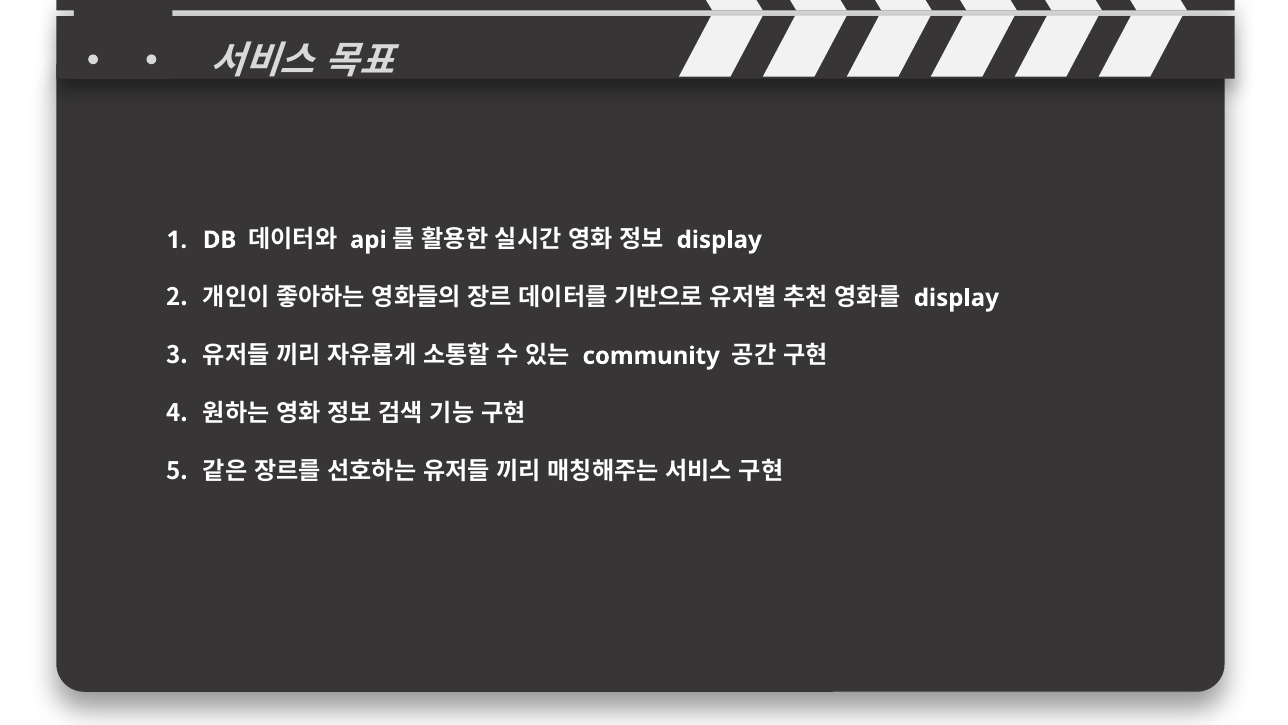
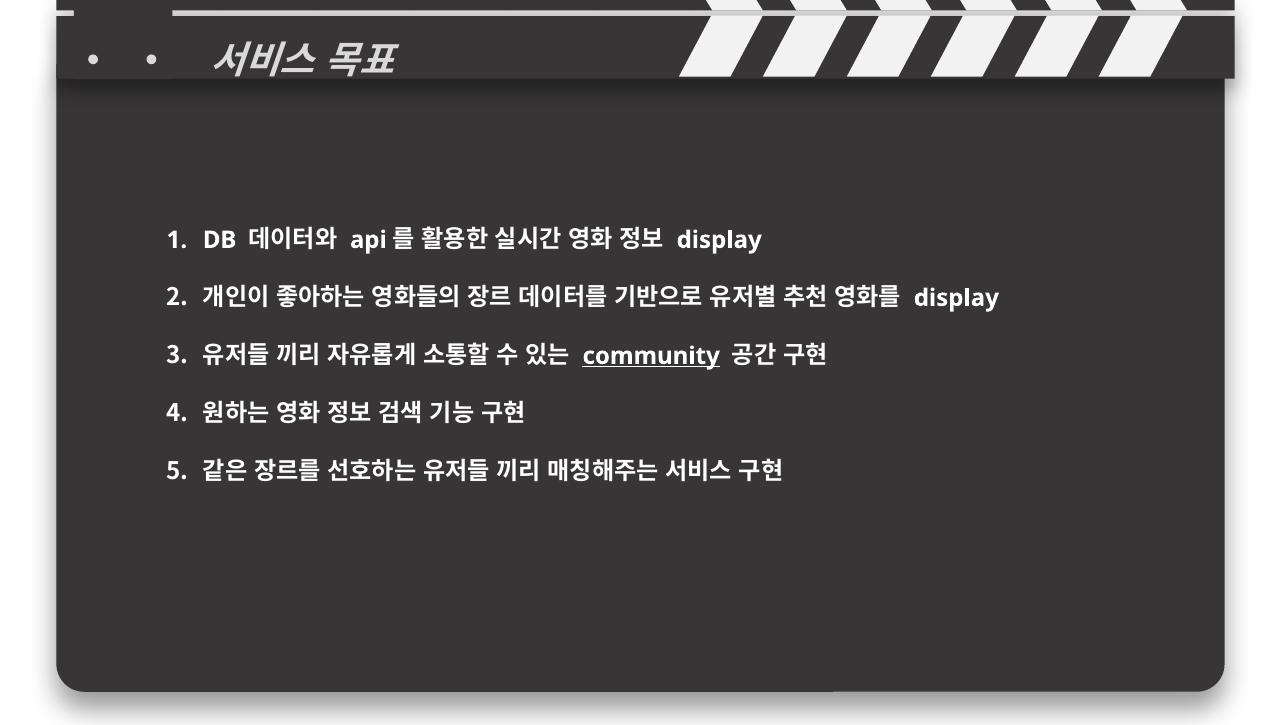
community underline: none -> present
